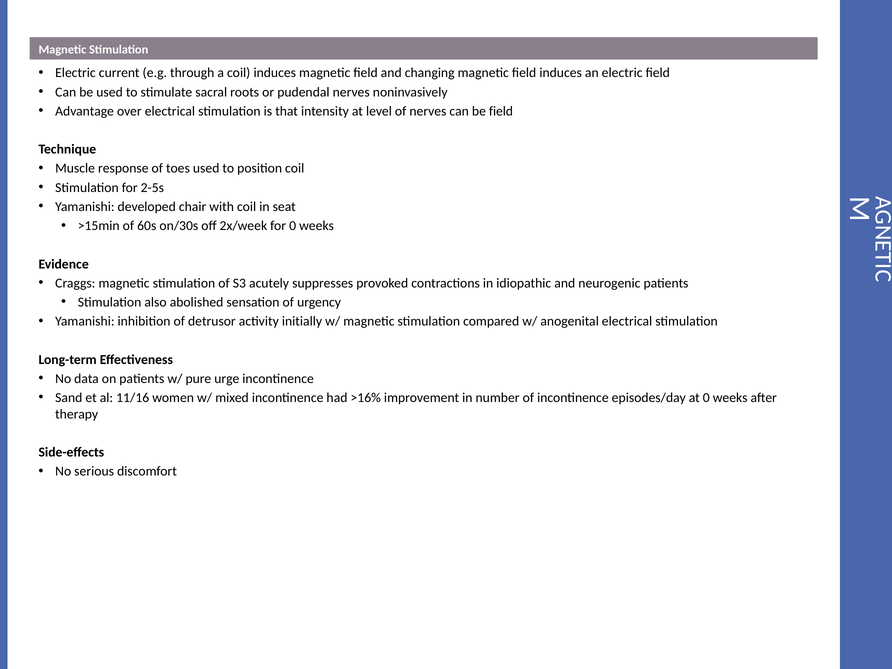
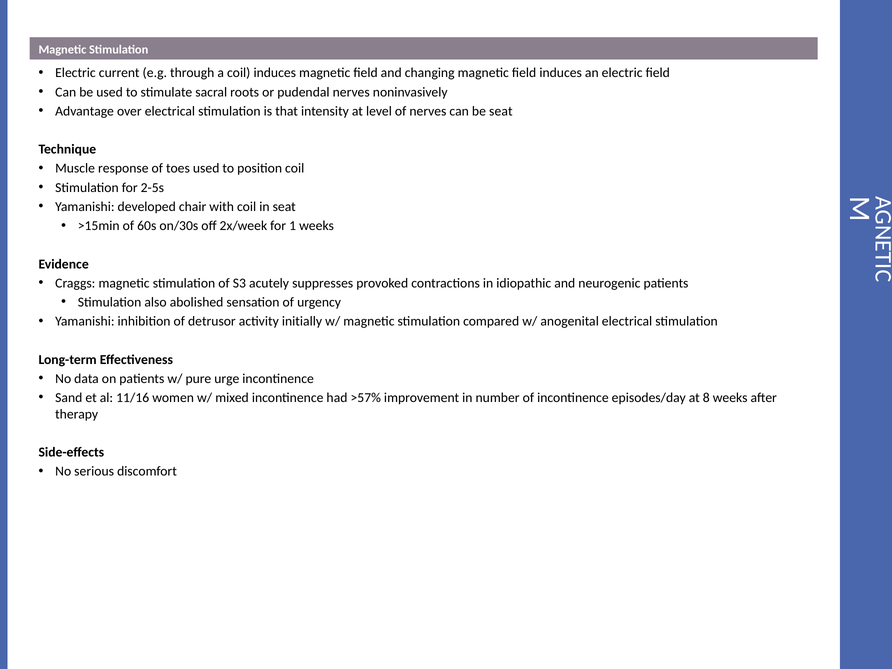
be field: field -> seat
for 0: 0 -> 1
>16%: >16% -> >57%
at 0: 0 -> 8
